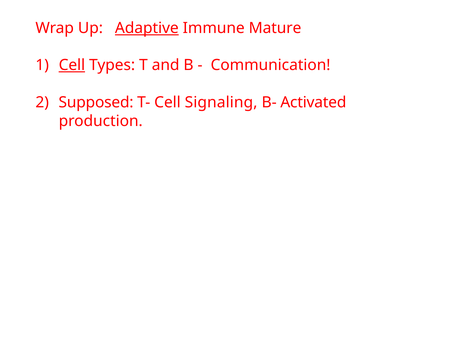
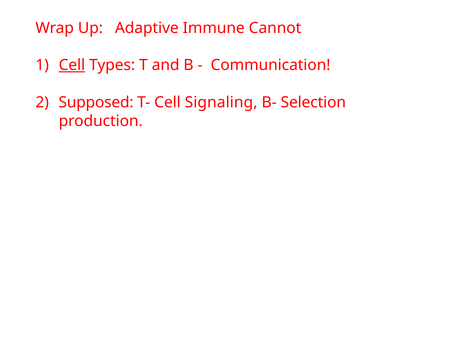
Adaptive underline: present -> none
Mature: Mature -> Cannot
Activated: Activated -> Selection
